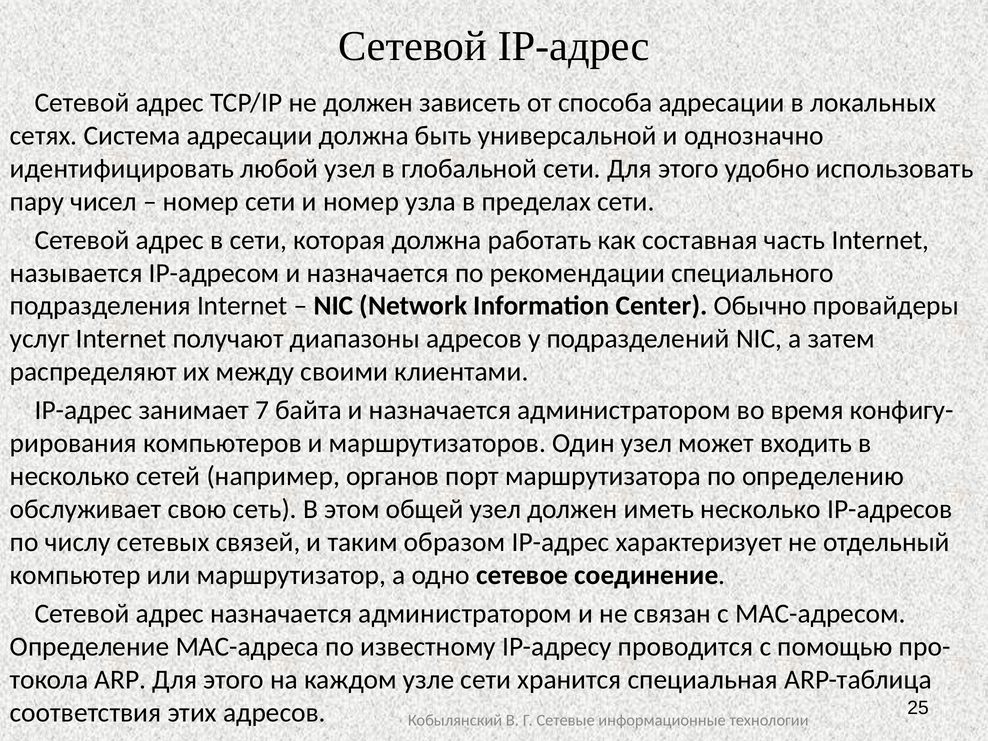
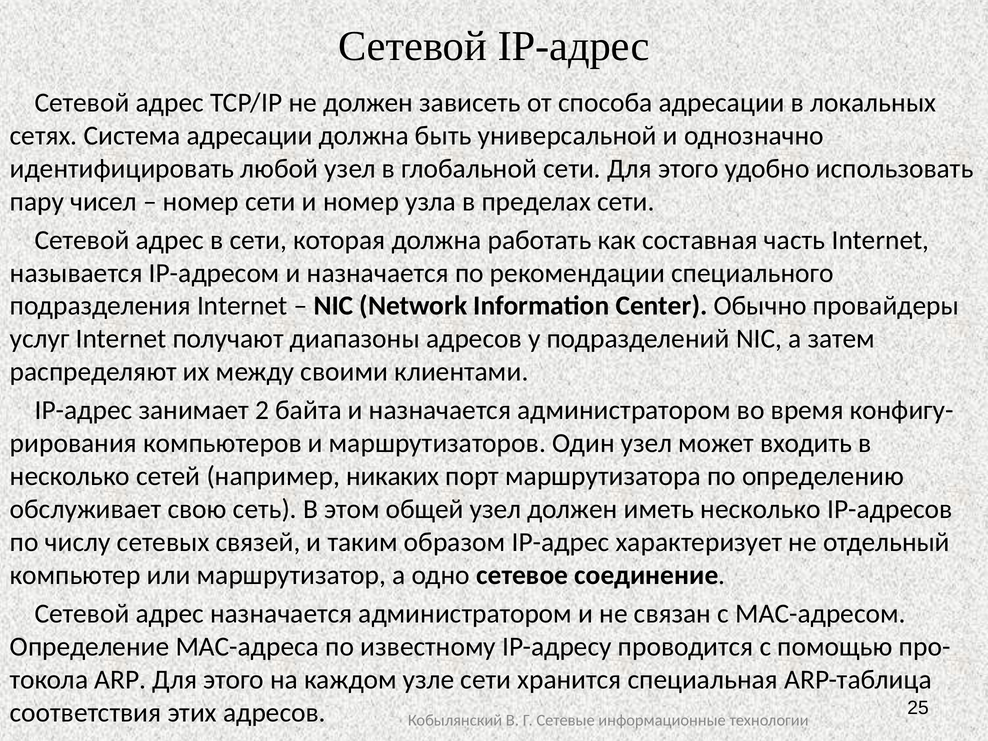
7: 7 -> 2
органов: органов -> никаких
